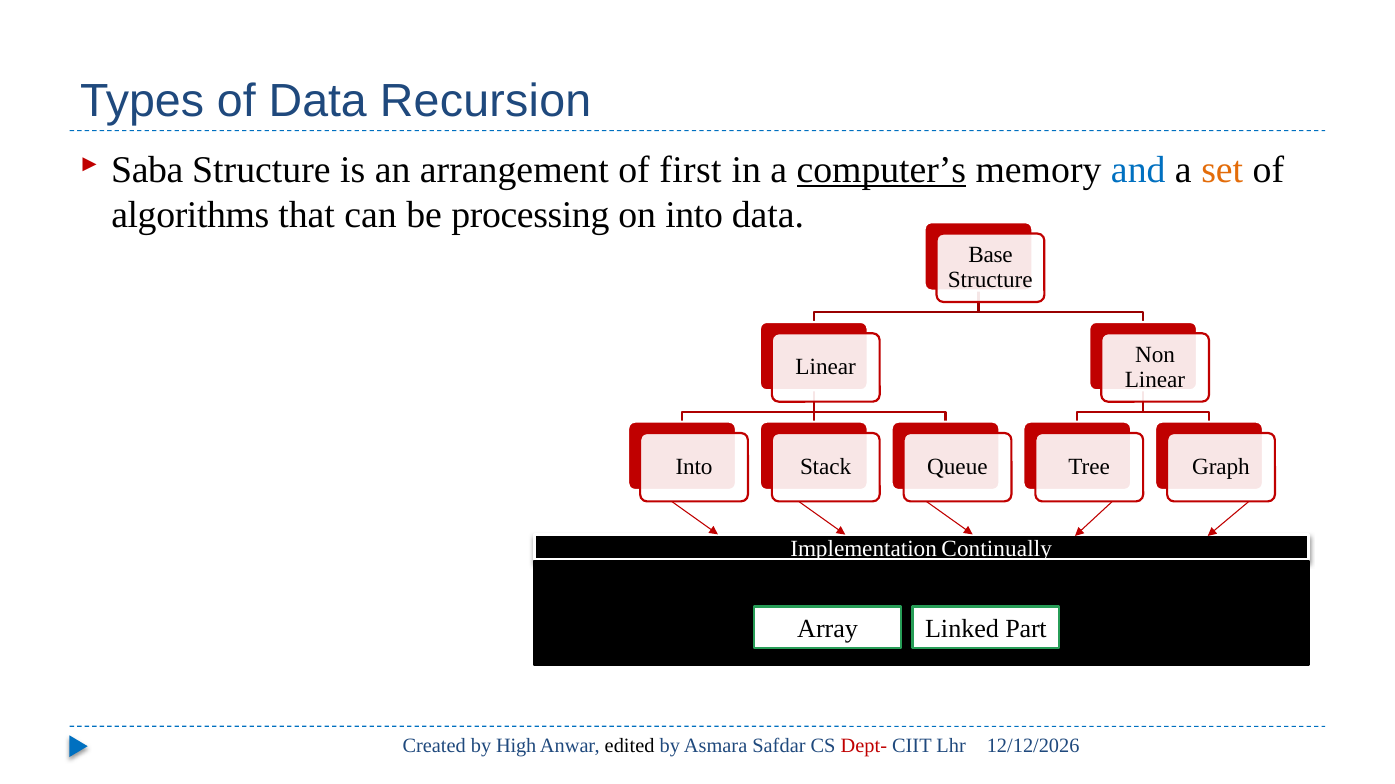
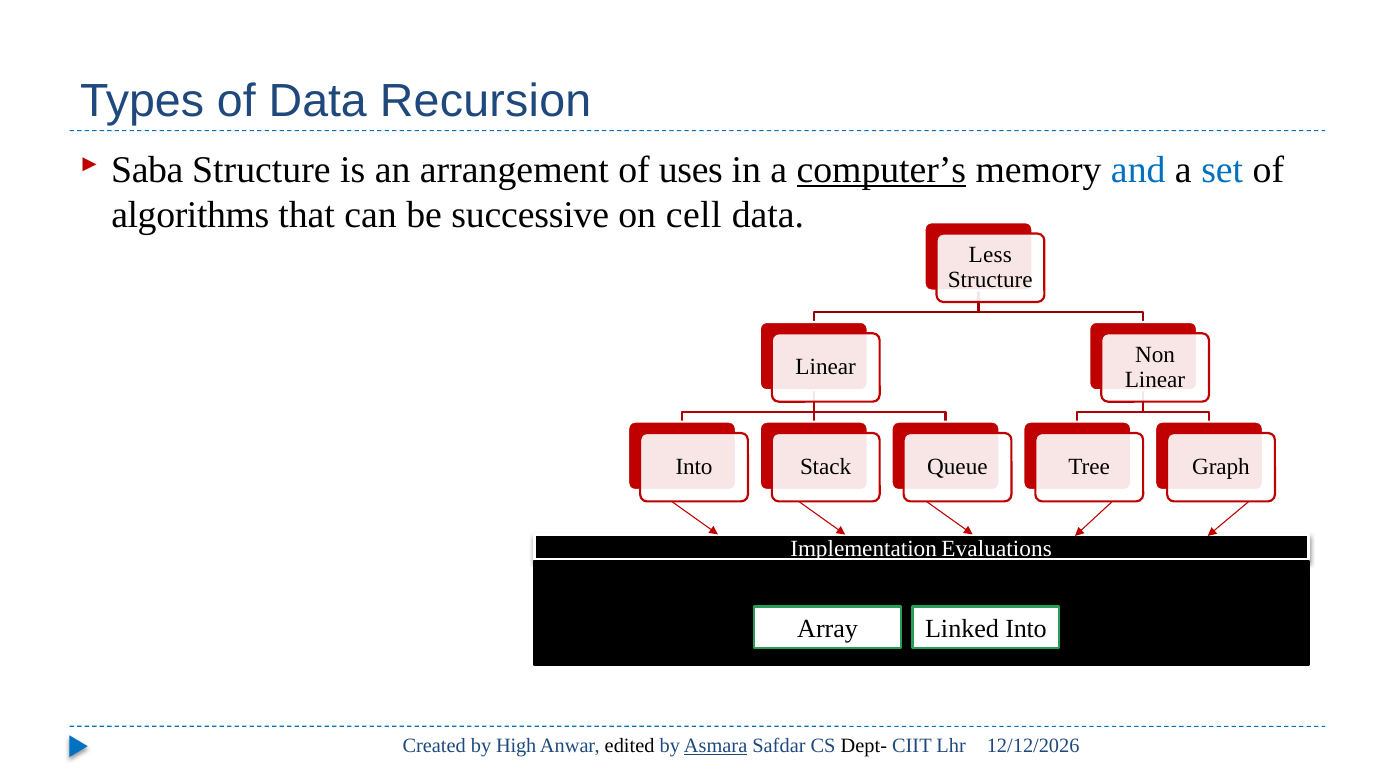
first: first -> uses
set colour: orange -> blue
processing: processing -> successive
on into: into -> cell
Base: Base -> Less
Continually: Continually -> Evaluations
Linked Part: Part -> Into
Asmara underline: none -> present
Dept- colour: red -> black
